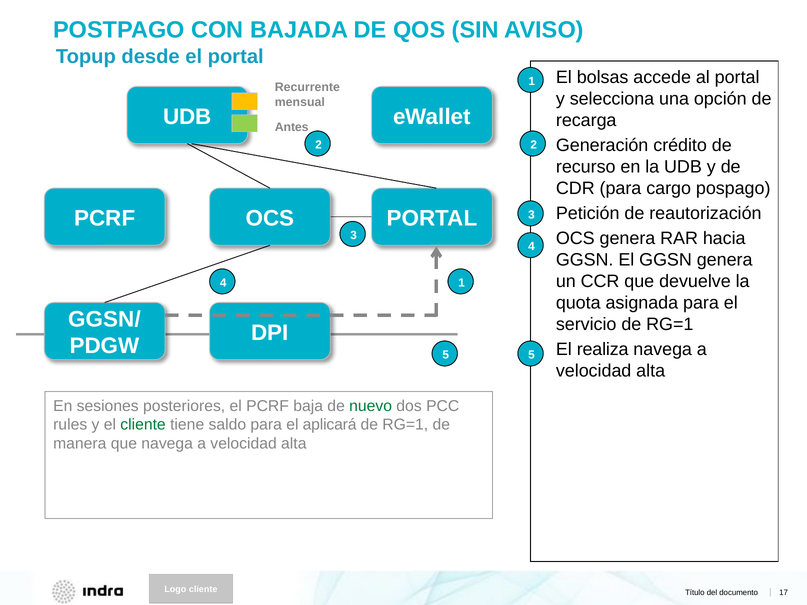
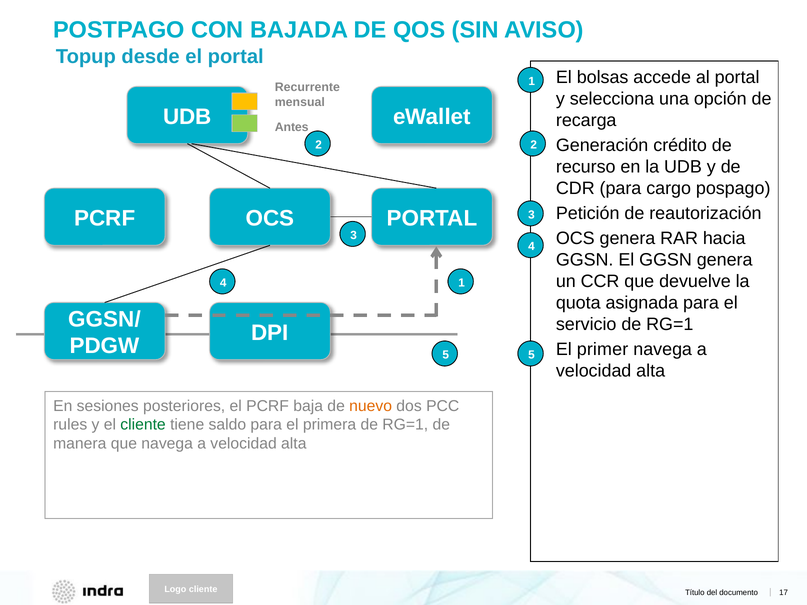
realiza: realiza -> primer
nuevo colour: green -> orange
aplicará: aplicará -> primera
